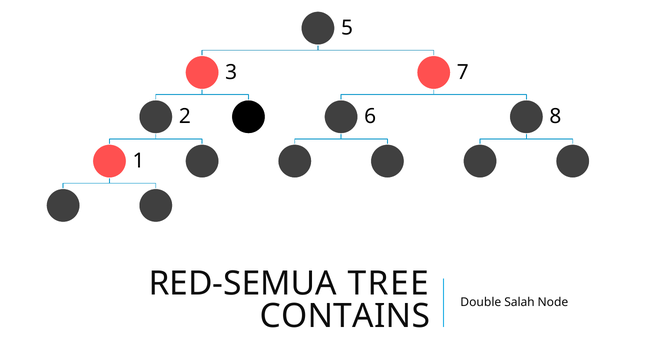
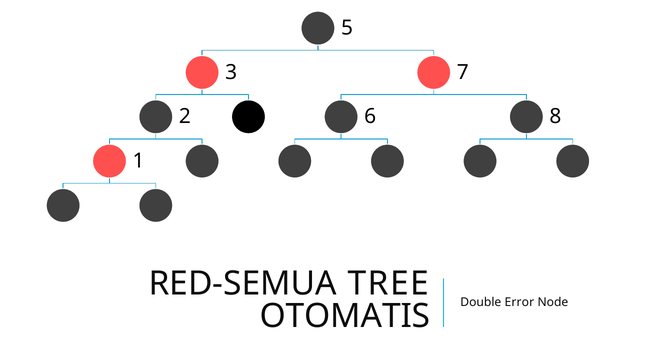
Salah: Salah -> Error
CONTAINS: CONTAINS -> OTOMATIS
